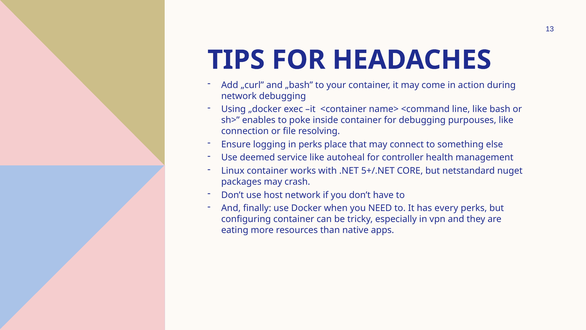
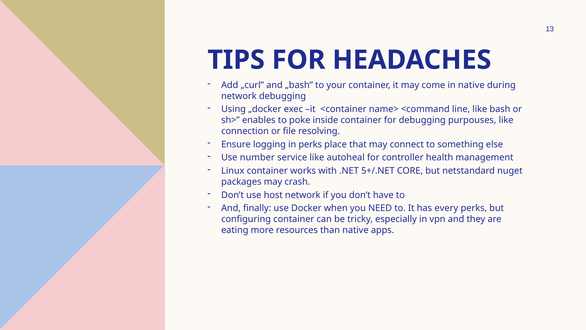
in action: action -> native
deemed: deemed -> number
